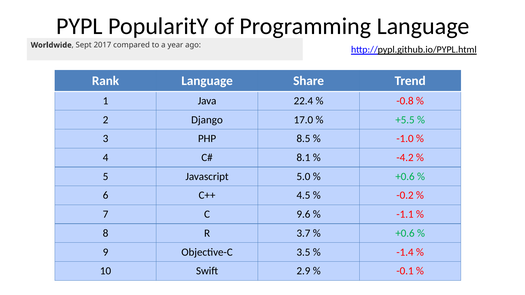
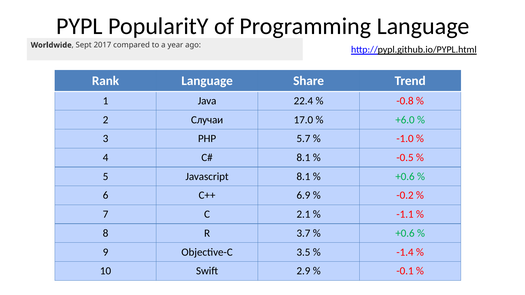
Django: Django -> Случаи
+5.5: +5.5 -> +6.0
8.5: 8.5 -> 5.7
-4.2: -4.2 -> -0.5
Javascript 5.0: 5.0 -> 8.1
4.5: 4.5 -> 6.9
9.6: 9.6 -> 2.1
